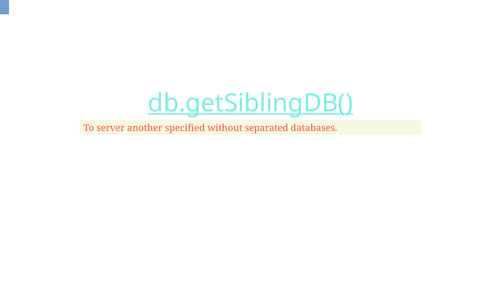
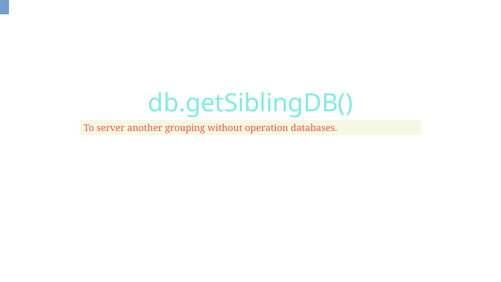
db.getSiblingDB( underline: present -> none
specified: specified -> grouping
separated: separated -> operation
